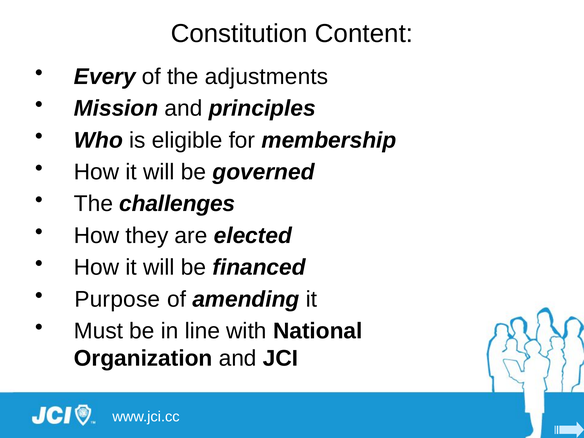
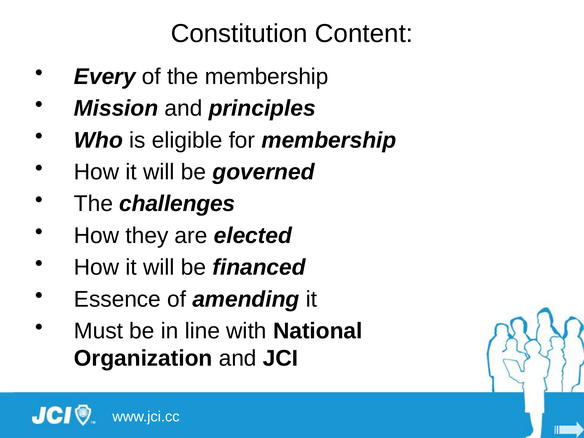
the adjustments: adjustments -> membership
Purpose: Purpose -> Essence
